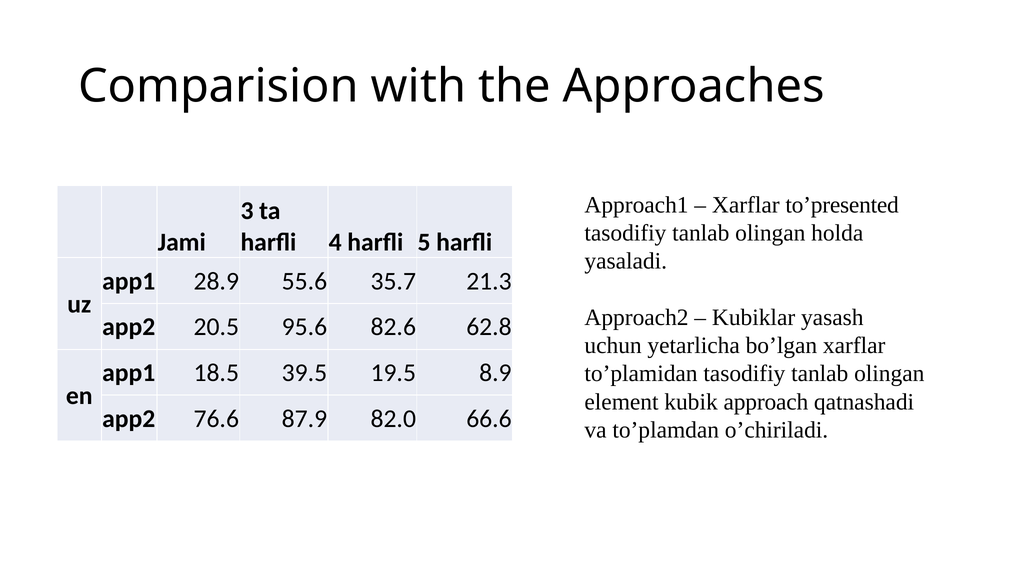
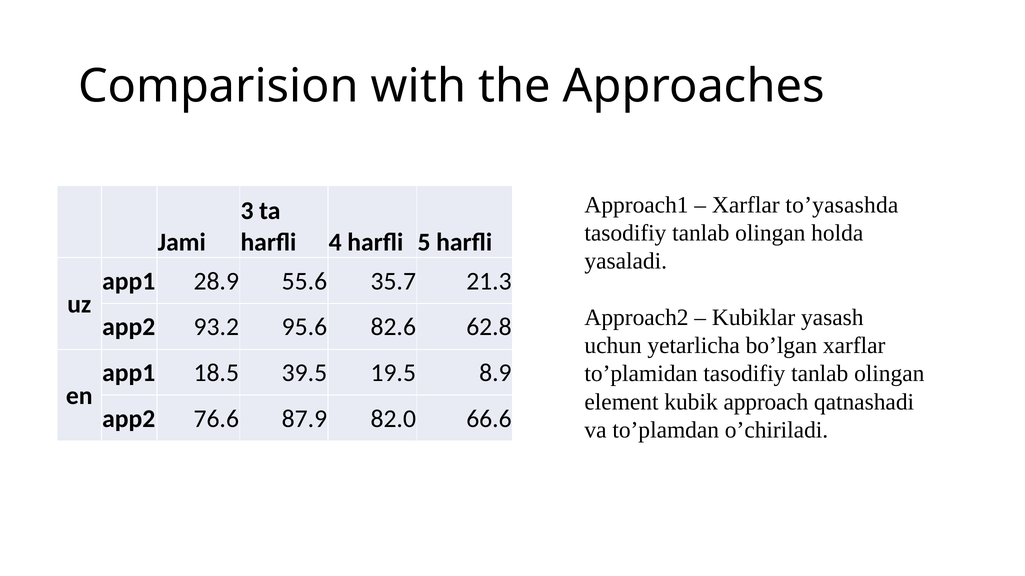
to’presented: to’presented -> to’yasashda
20.5: 20.5 -> 93.2
